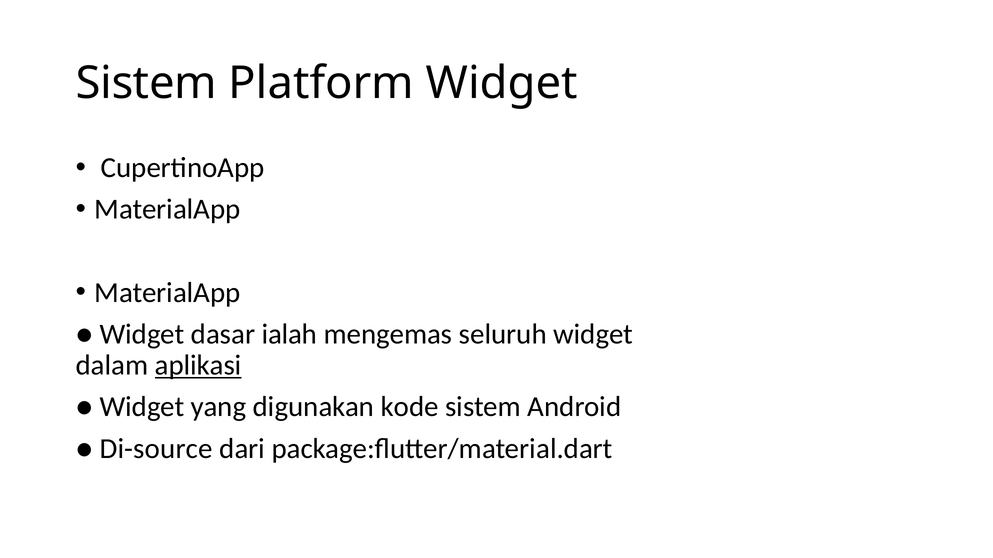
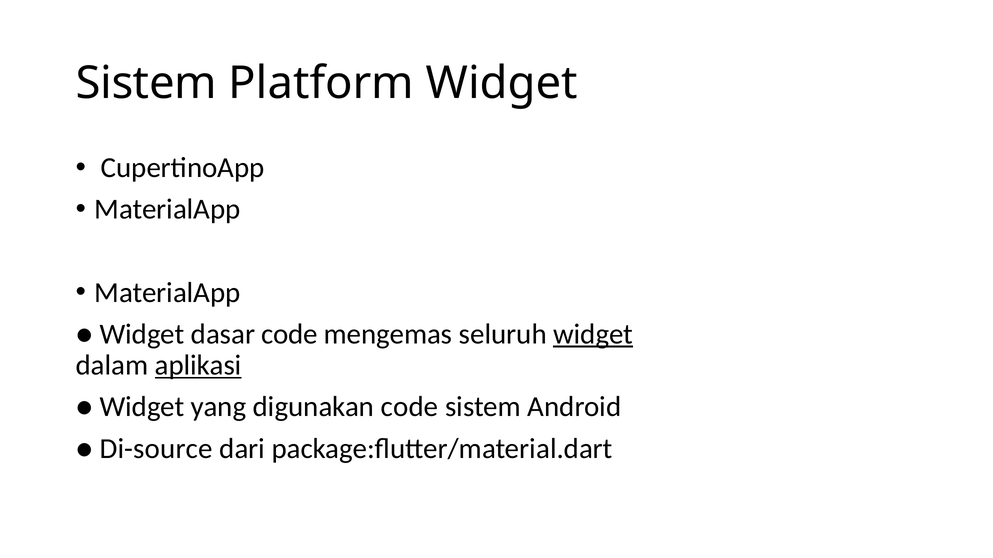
dasar ialah: ialah -> code
widget at (593, 334) underline: none -> present
digunakan kode: kode -> code
